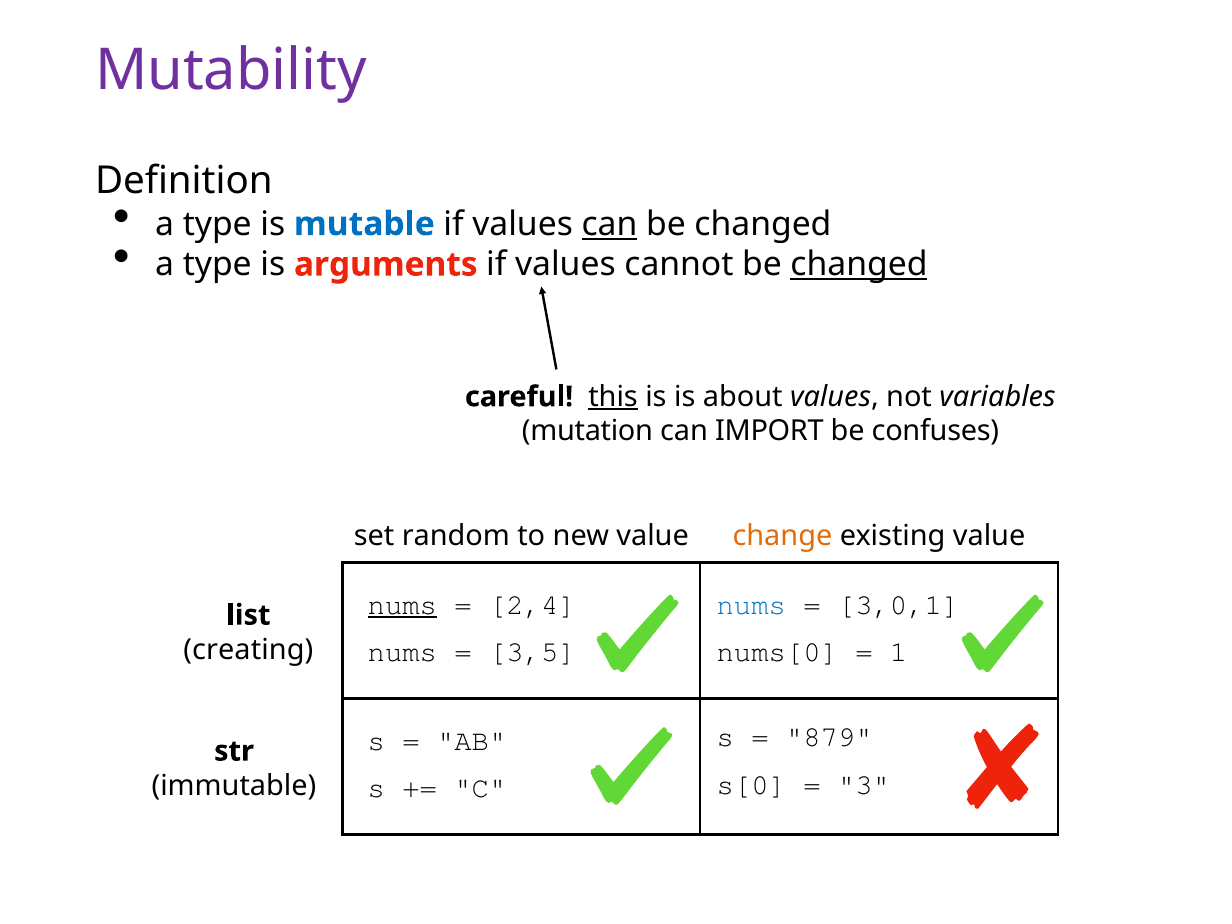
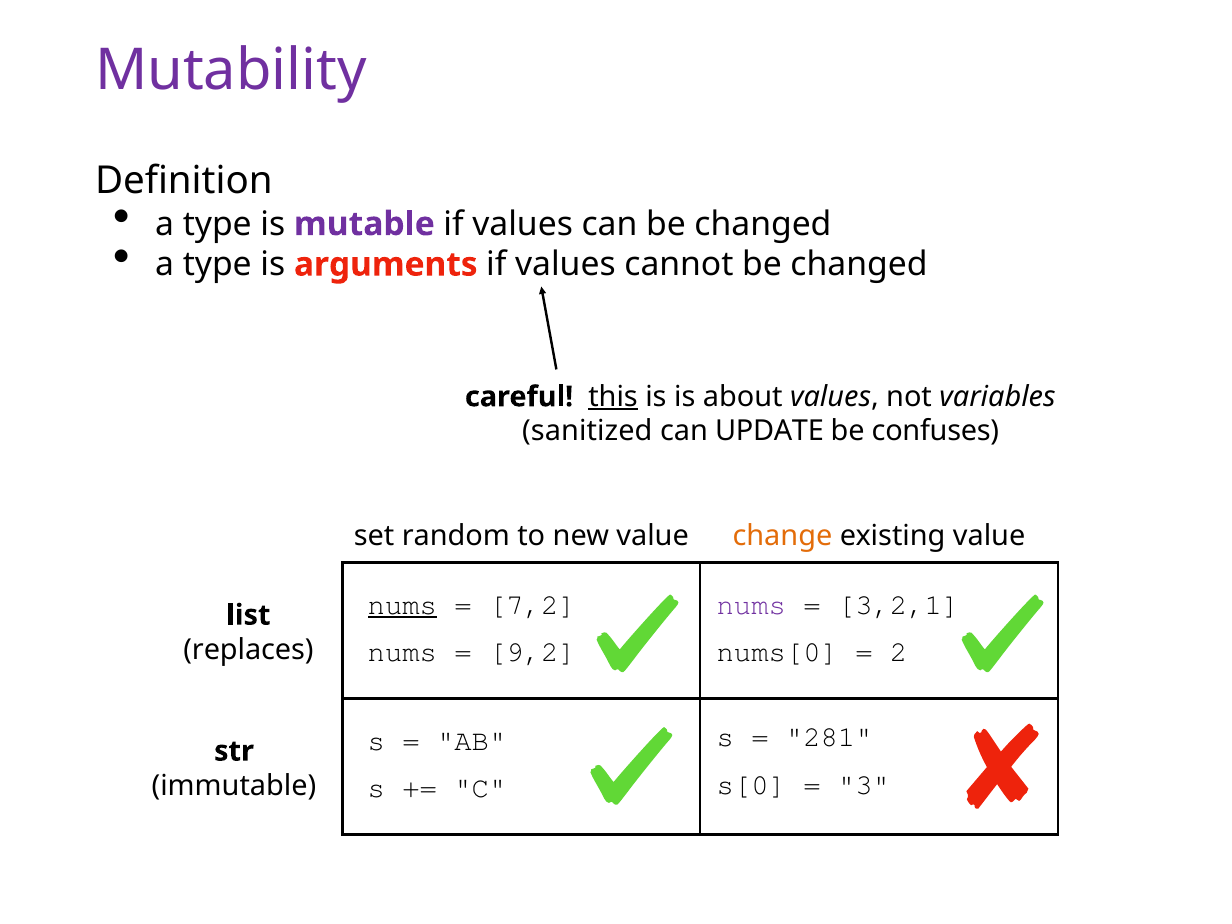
mutable colour: blue -> purple
can at (610, 224) underline: present -> none
changed at (859, 264) underline: present -> none
mutation: mutation -> sanitized
IMPORT: IMPORT -> UPDATE
2,4: 2,4 -> 7,2
nums at (751, 605) colour: blue -> purple
3,0,1: 3,0,1 -> 3,2,1
3,5: 3,5 -> 9,2
1: 1 -> 2
creating: creating -> replaces
879: 879 -> 281
